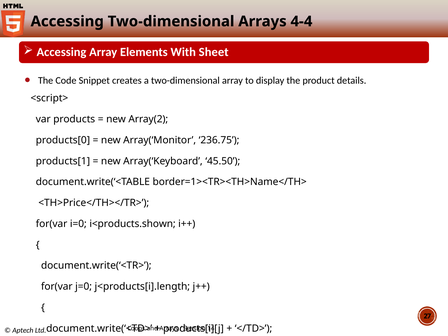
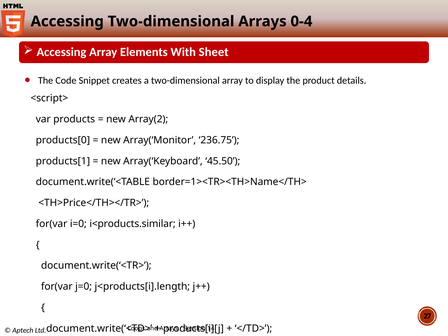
4-4: 4-4 -> 0-4
i<products.shown: i<products.shown -> i<products.similar
